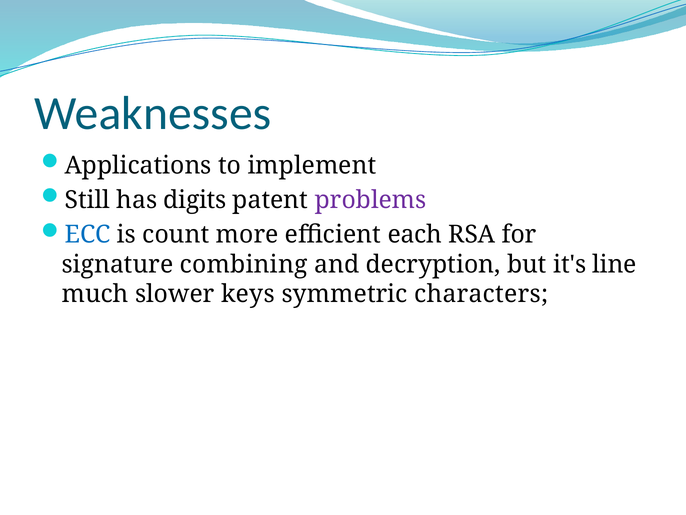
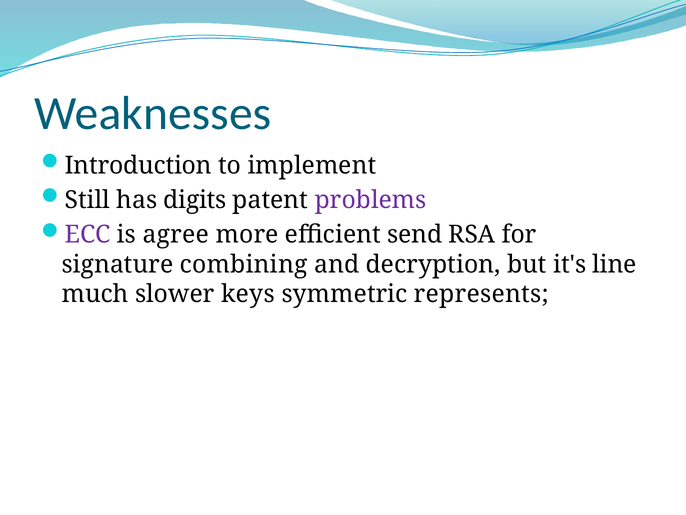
Applications: Applications -> Introduction
ECC colour: blue -> purple
count: count -> agree
each: each -> send
characters: characters -> represents
